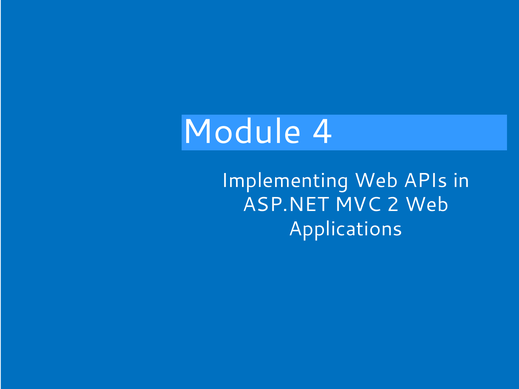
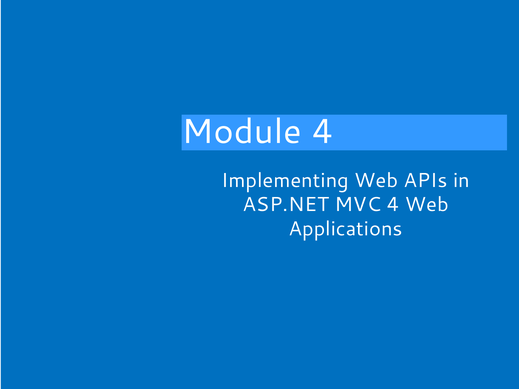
MVC 2: 2 -> 4
